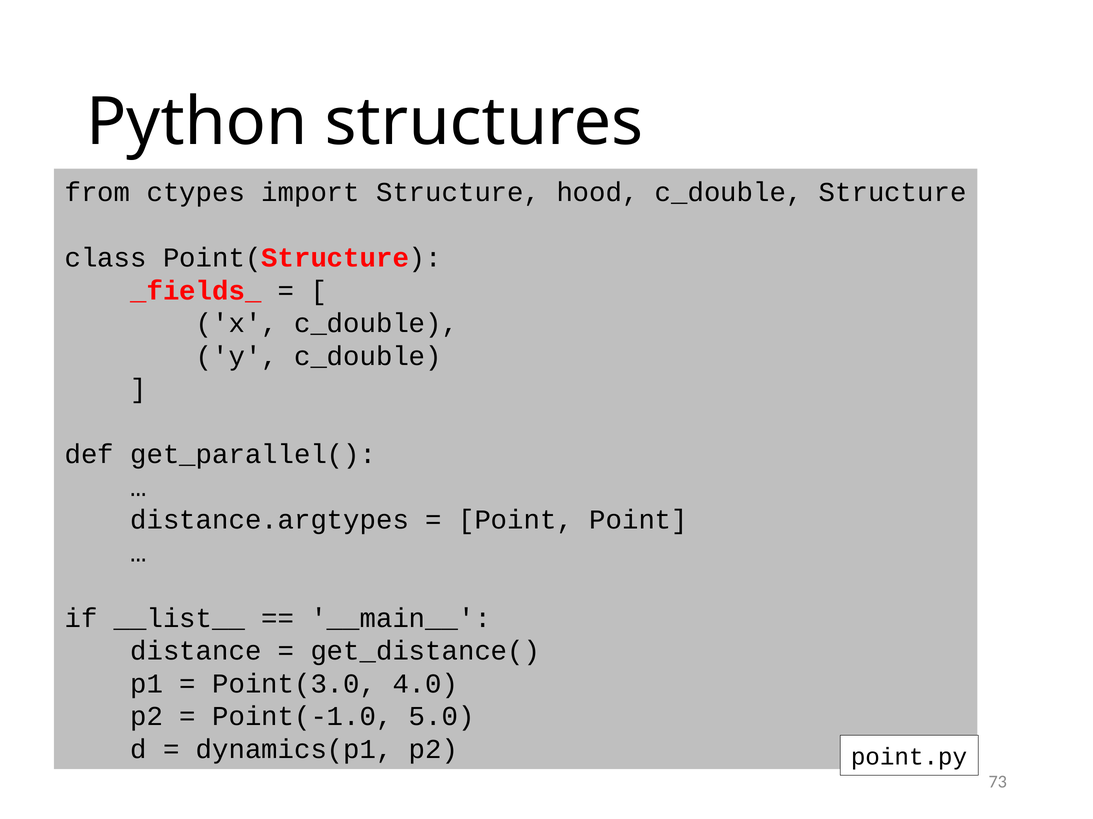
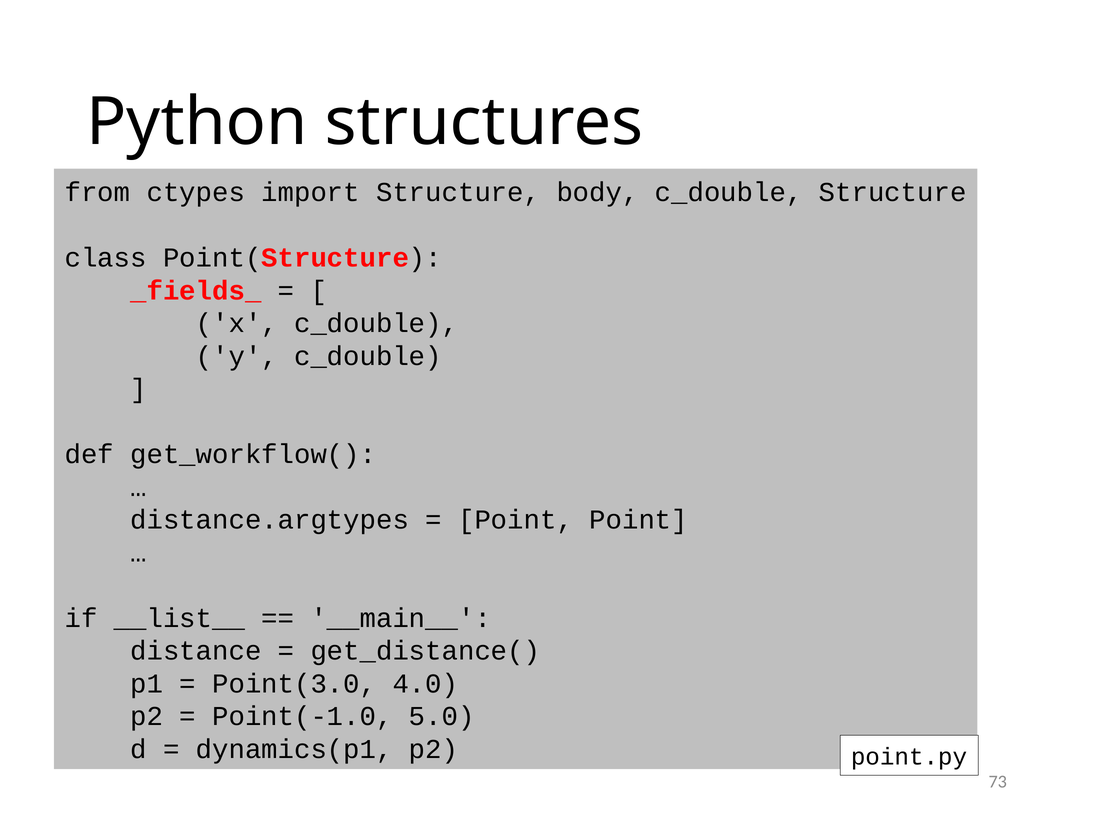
hood: hood -> body
get_parallel(: get_parallel( -> get_workflow(
